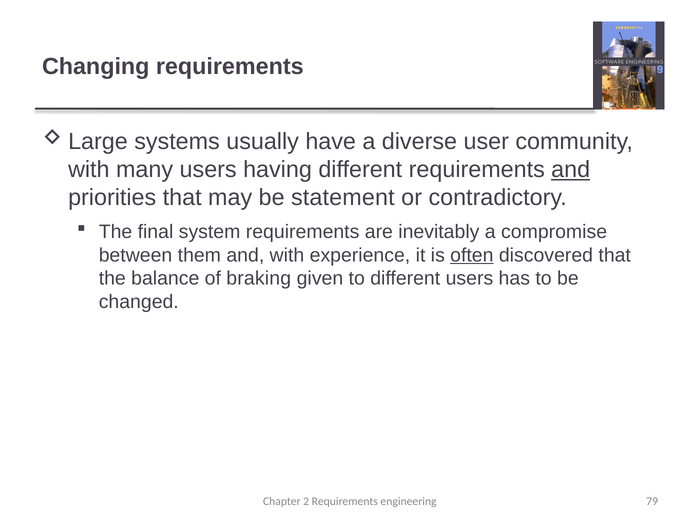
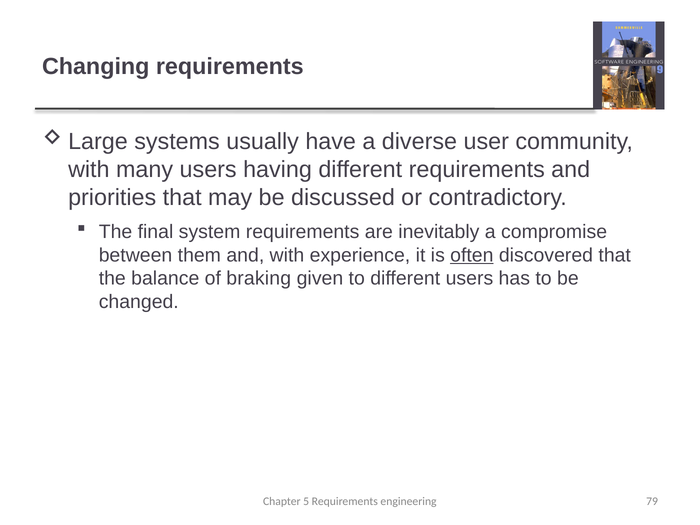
and at (571, 170) underline: present -> none
statement: statement -> discussed
2: 2 -> 5
